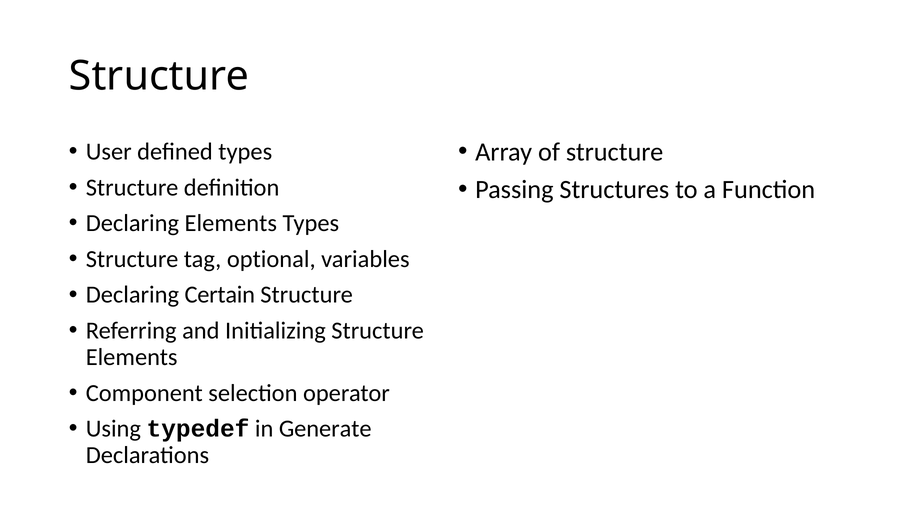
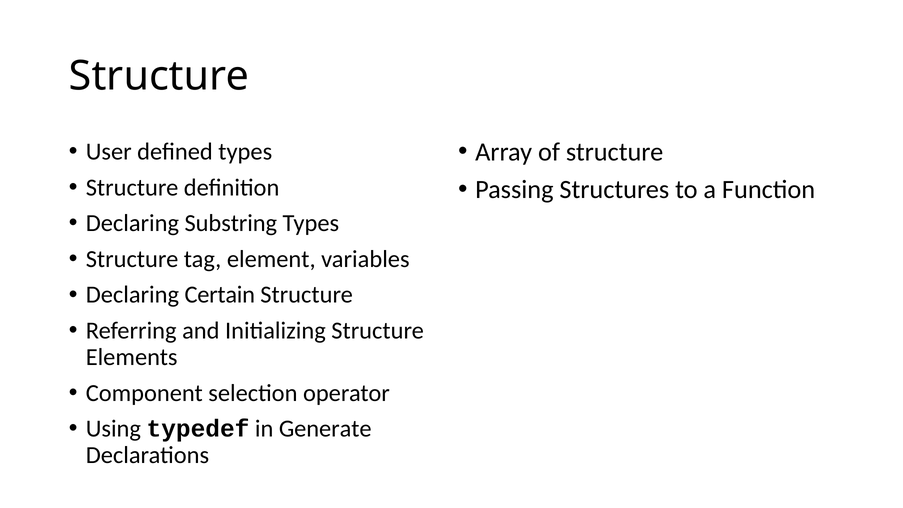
Declaring Elements: Elements -> Substring
optional: optional -> element
